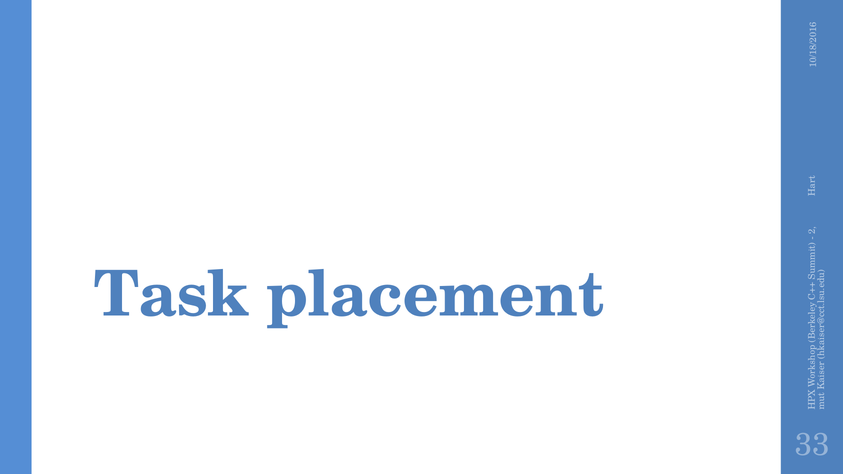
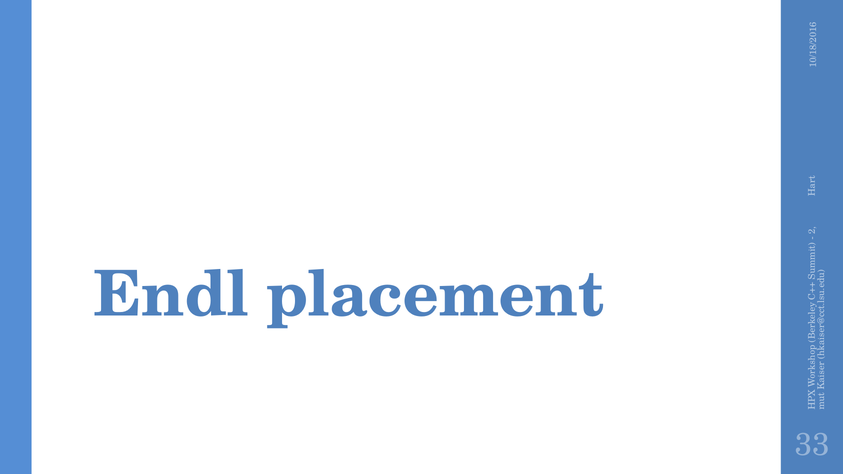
Task: Task -> Endl
